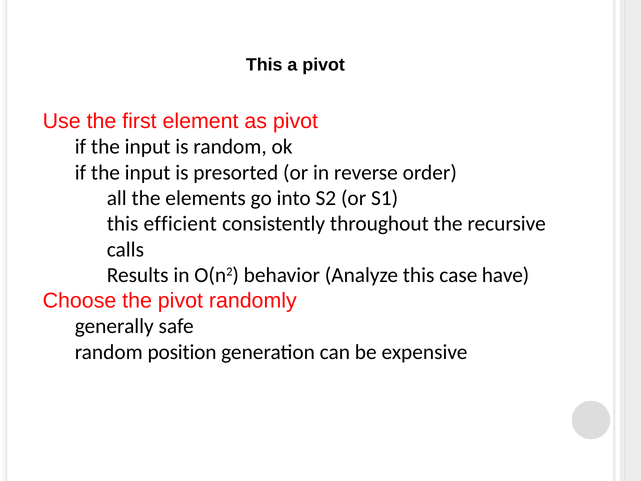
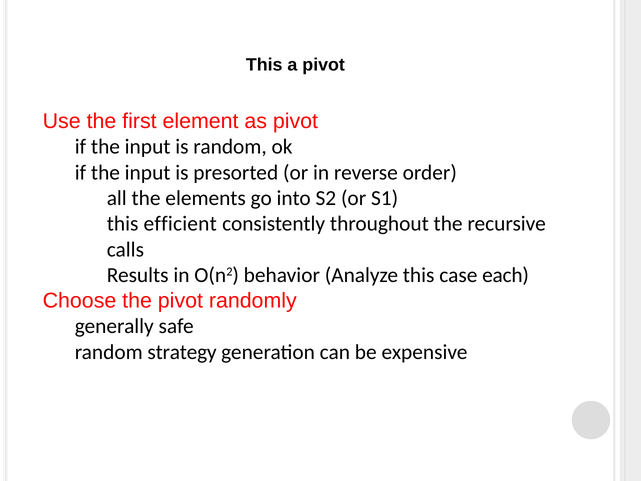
have: have -> each
position: position -> strategy
